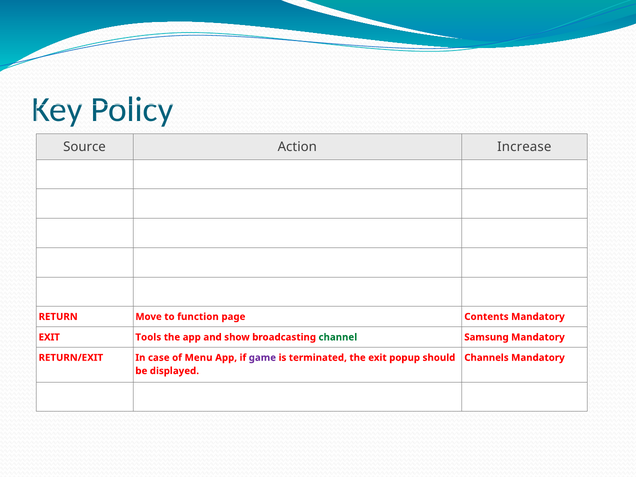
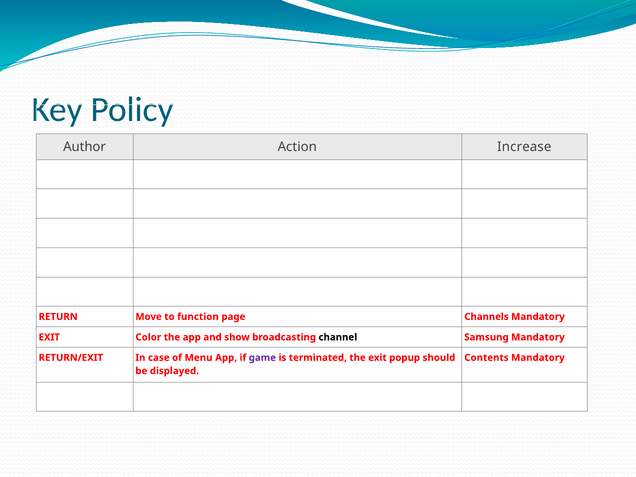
Source: Source -> Author
Contents: Contents -> Channels
Tools: Tools -> Color
channel colour: green -> black
Channels: Channels -> Contents
